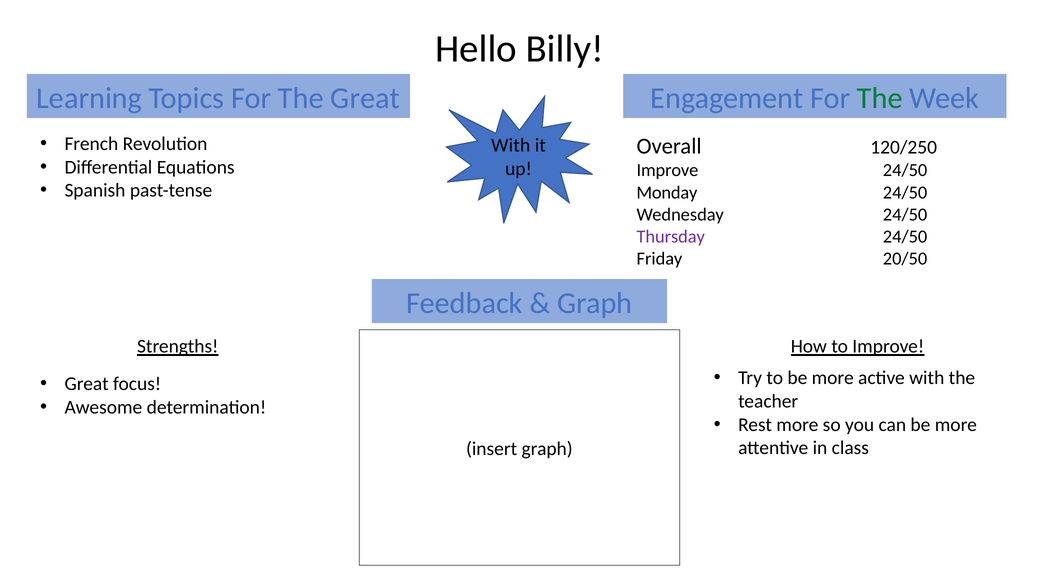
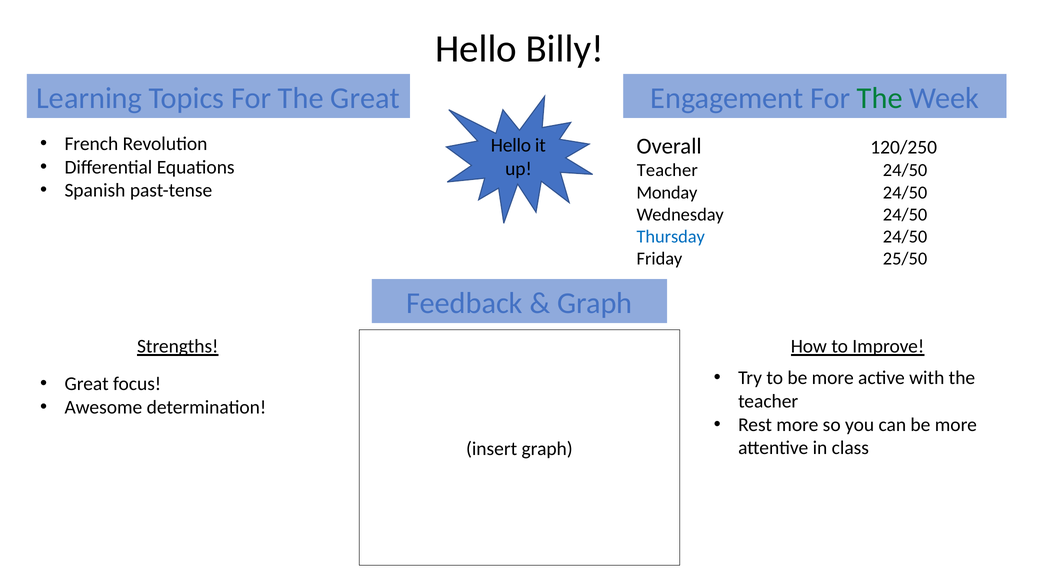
With at (511, 146): With -> Hello
Improve at (667, 171): Improve -> Teacher
Thursday colour: purple -> blue
20/50: 20/50 -> 25/50
